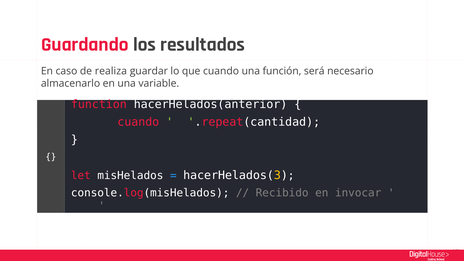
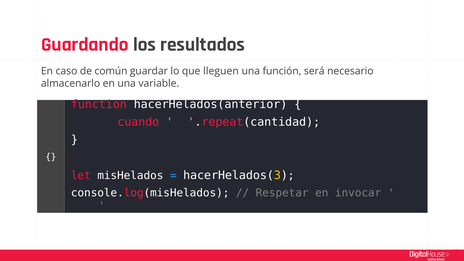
realiza: realiza -> común
que cuando: cuando -> lleguen
Recibido: Recibido -> Respetar
